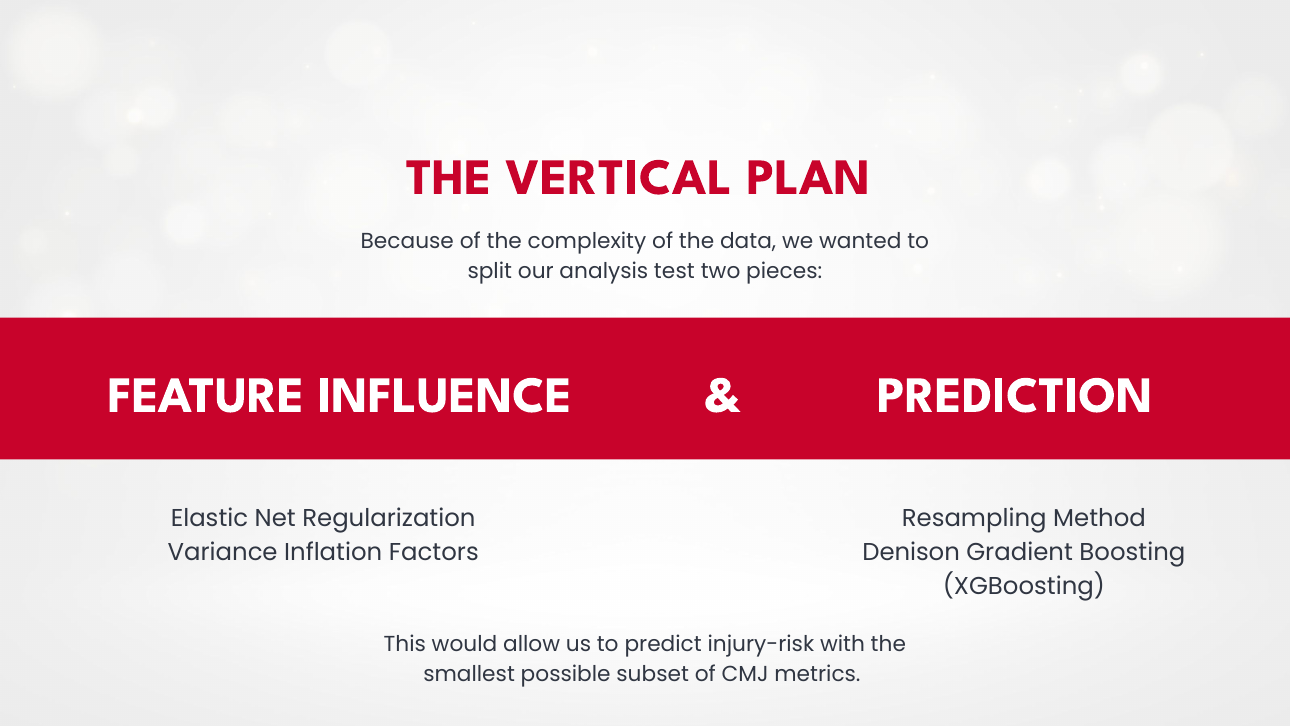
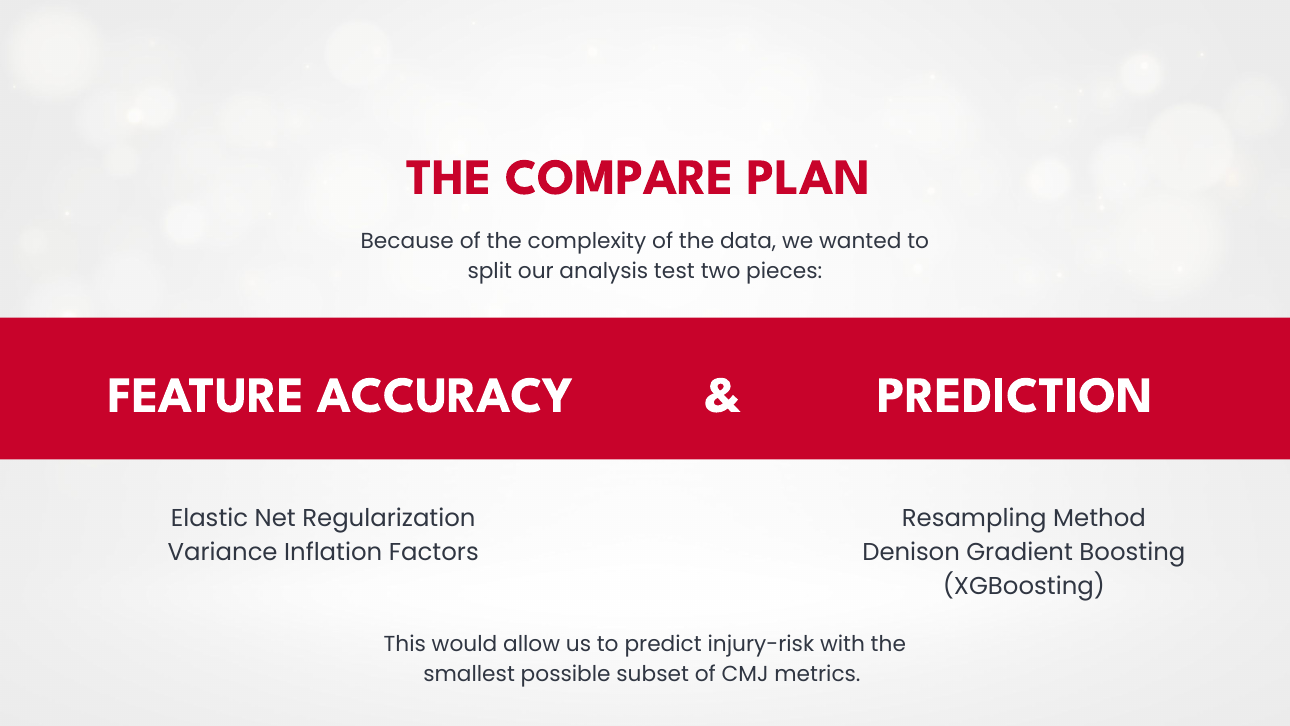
VERTICAL: VERTICAL -> COMPARE
INFLUENCE: INFLUENCE -> ACCURACY
